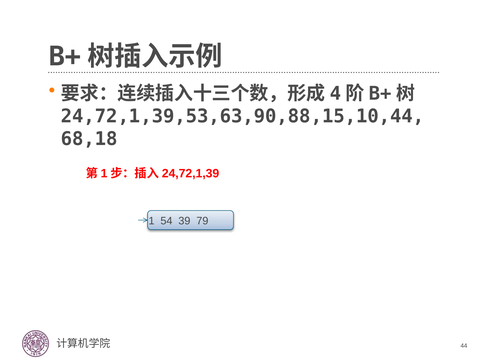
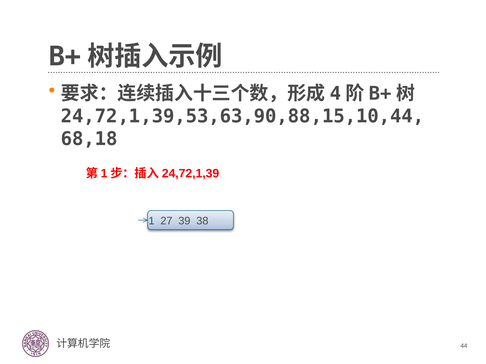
54: 54 -> 27
79: 79 -> 38
